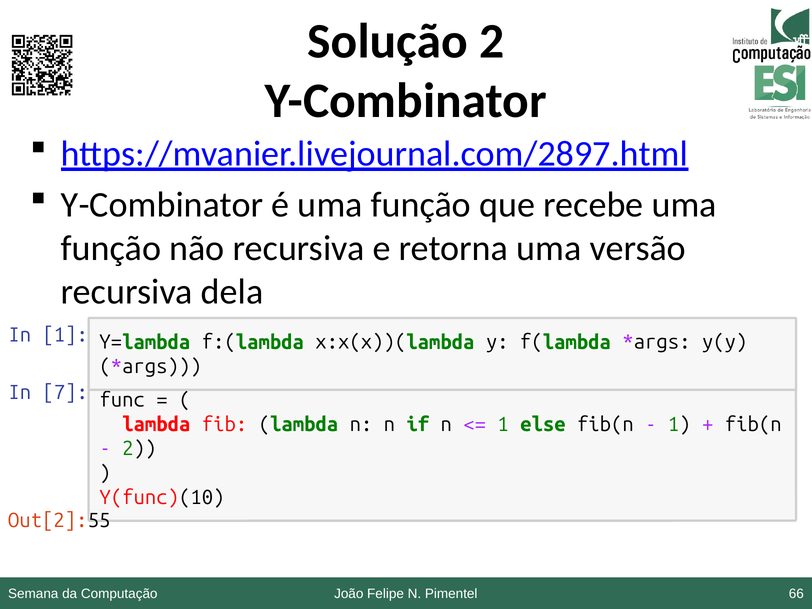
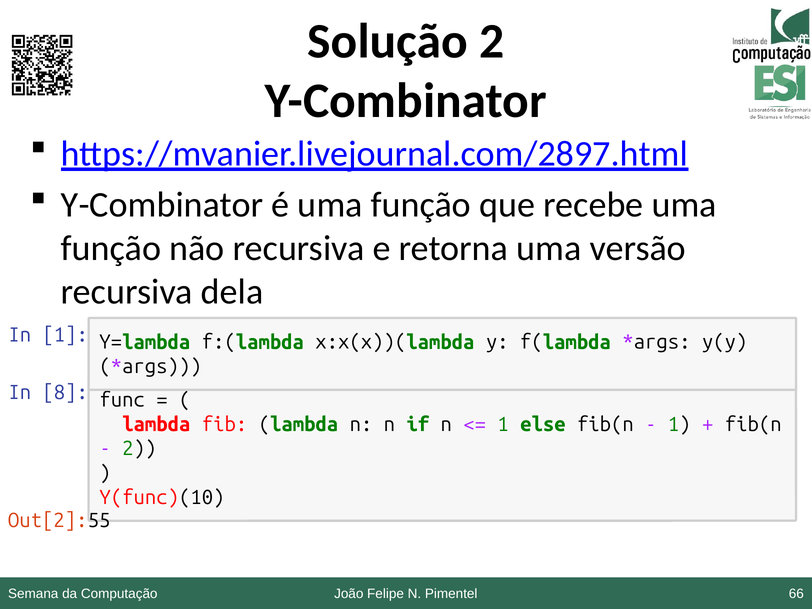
7: 7 -> 8
